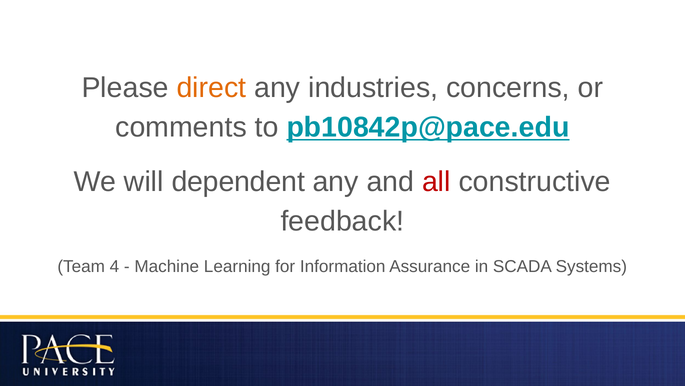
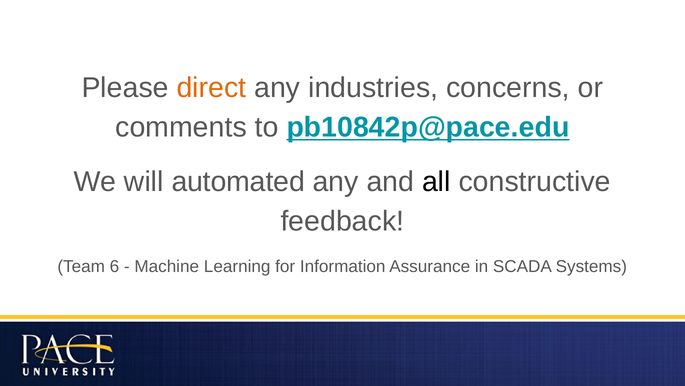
dependent: dependent -> automated
all colour: red -> black
4: 4 -> 6
